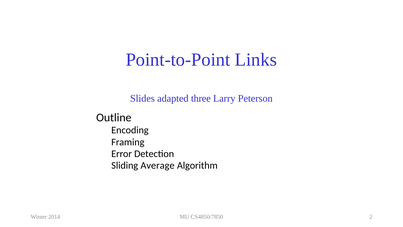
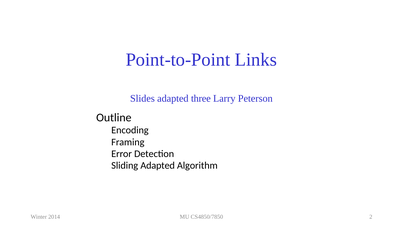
Sliding Average: Average -> Adapted
